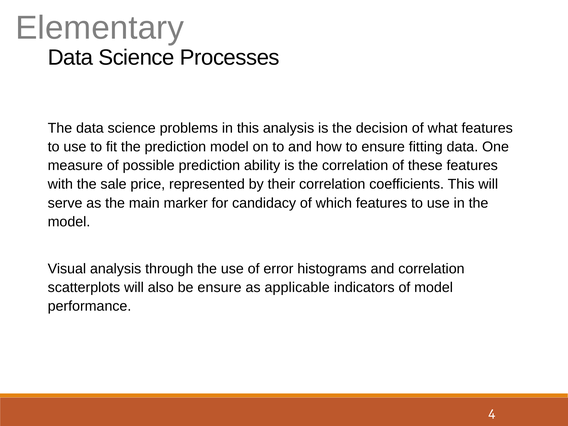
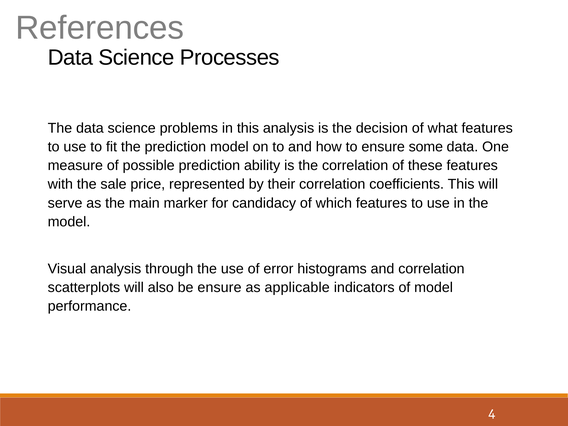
Elementary: Elementary -> References
fitting: fitting -> some
